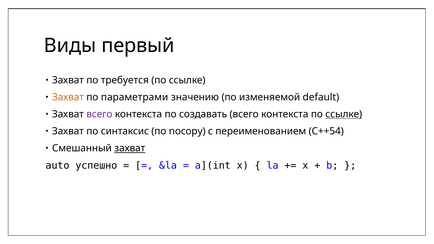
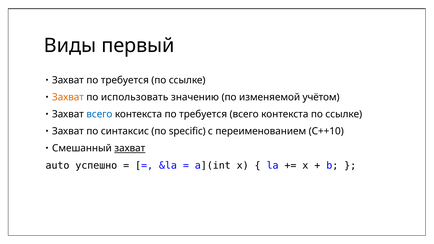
параметрами: параметрами -> использовать
default: default -> учётом
всего at (99, 114) colour: purple -> blue
контекста по создавать: создавать -> требуется
ссылке at (344, 114) underline: present -> none
nocopy: nocopy -> specific
С++54: С++54 -> С++10
